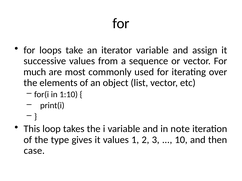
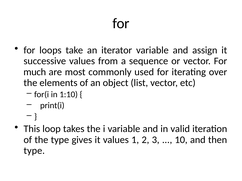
note: note -> valid
case at (34, 151): case -> type
